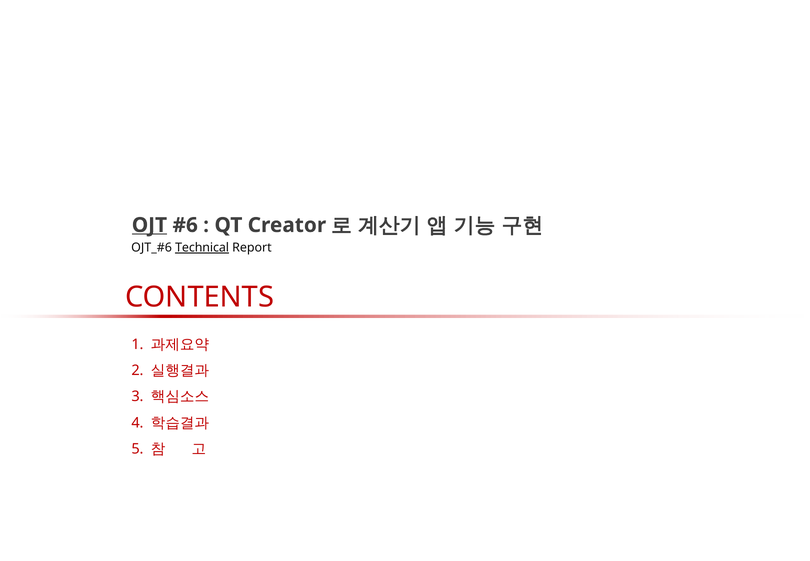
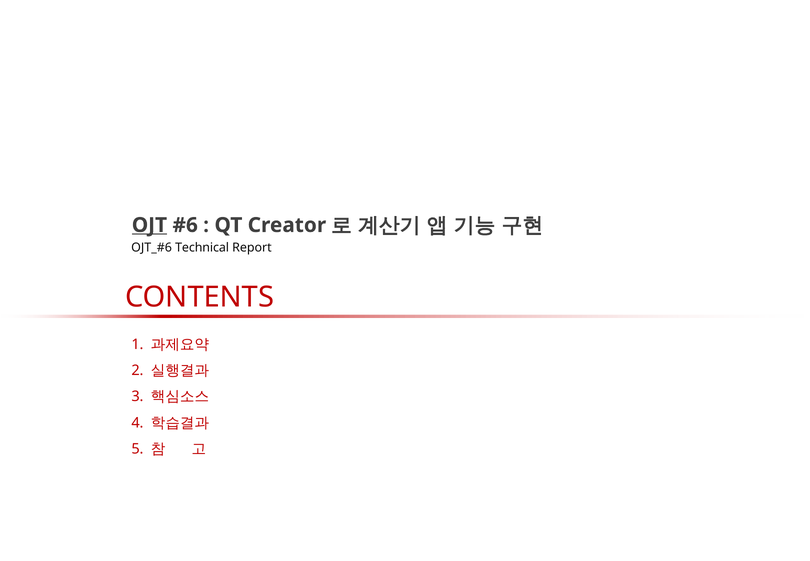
Technical underline: present -> none
